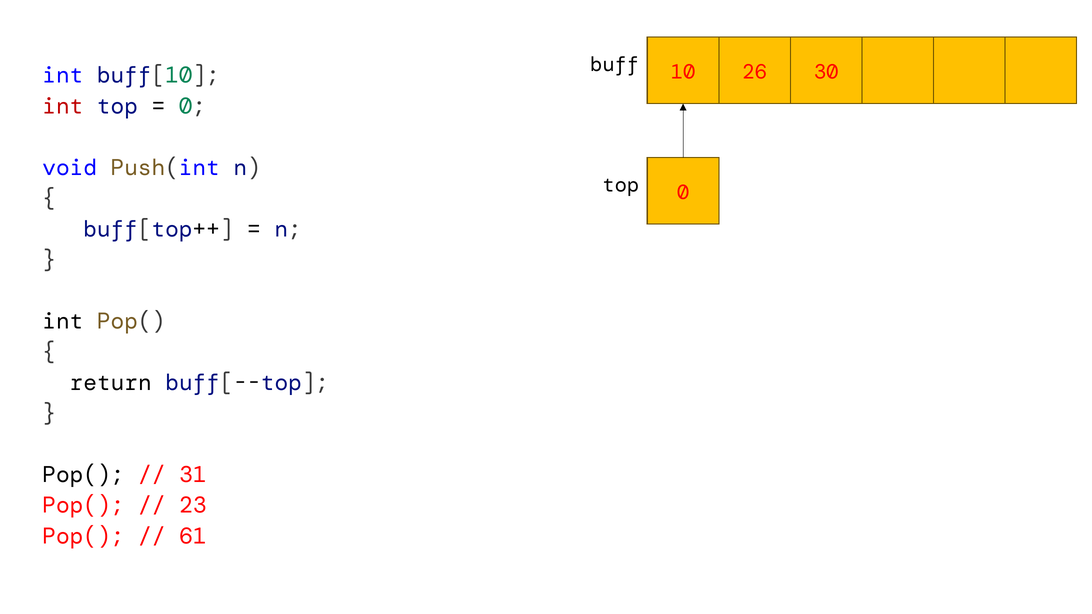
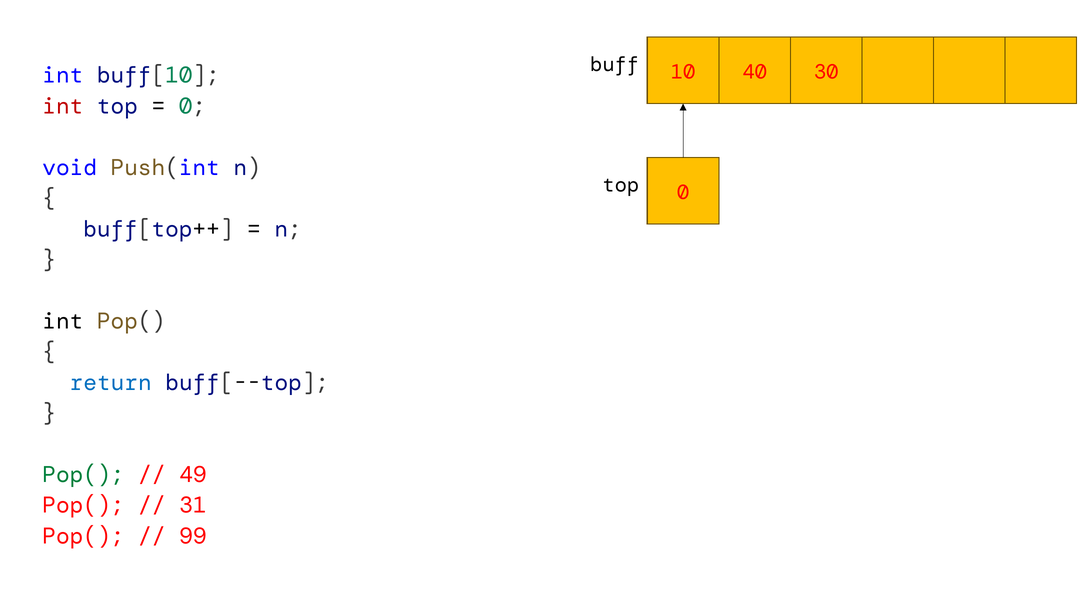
26: 26 -> 40
return colour: black -> blue
Pop( at (83, 475) colour: black -> green
31: 31 -> 49
23: 23 -> 31
61: 61 -> 99
